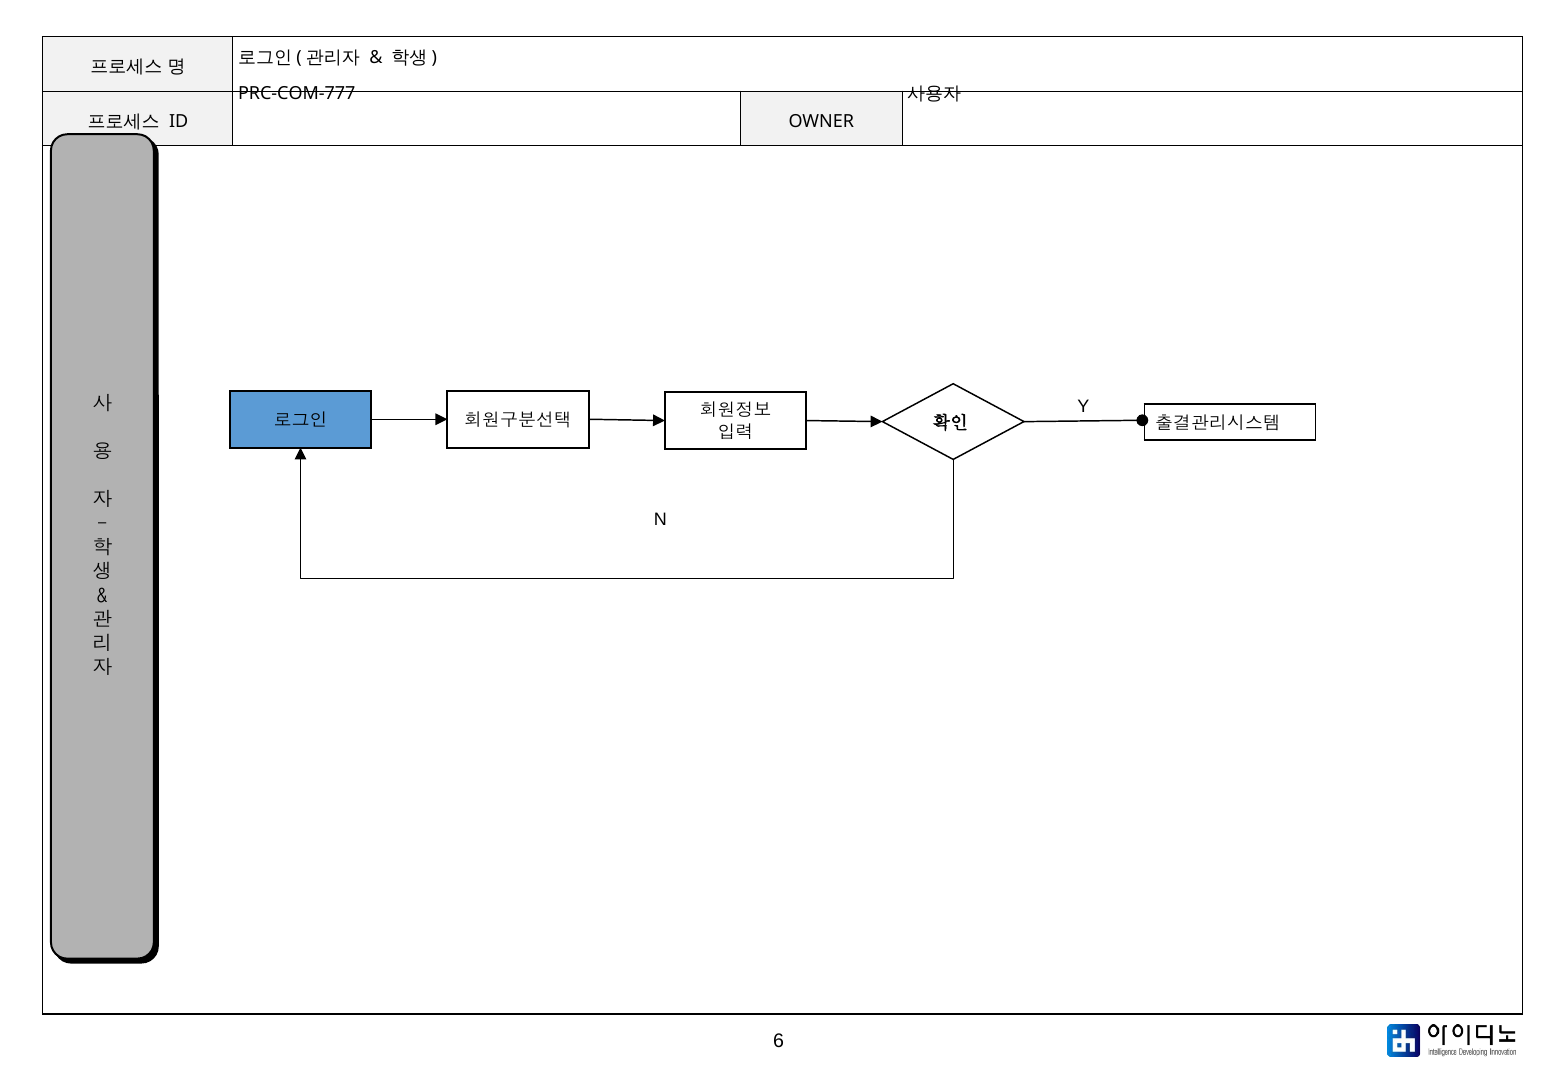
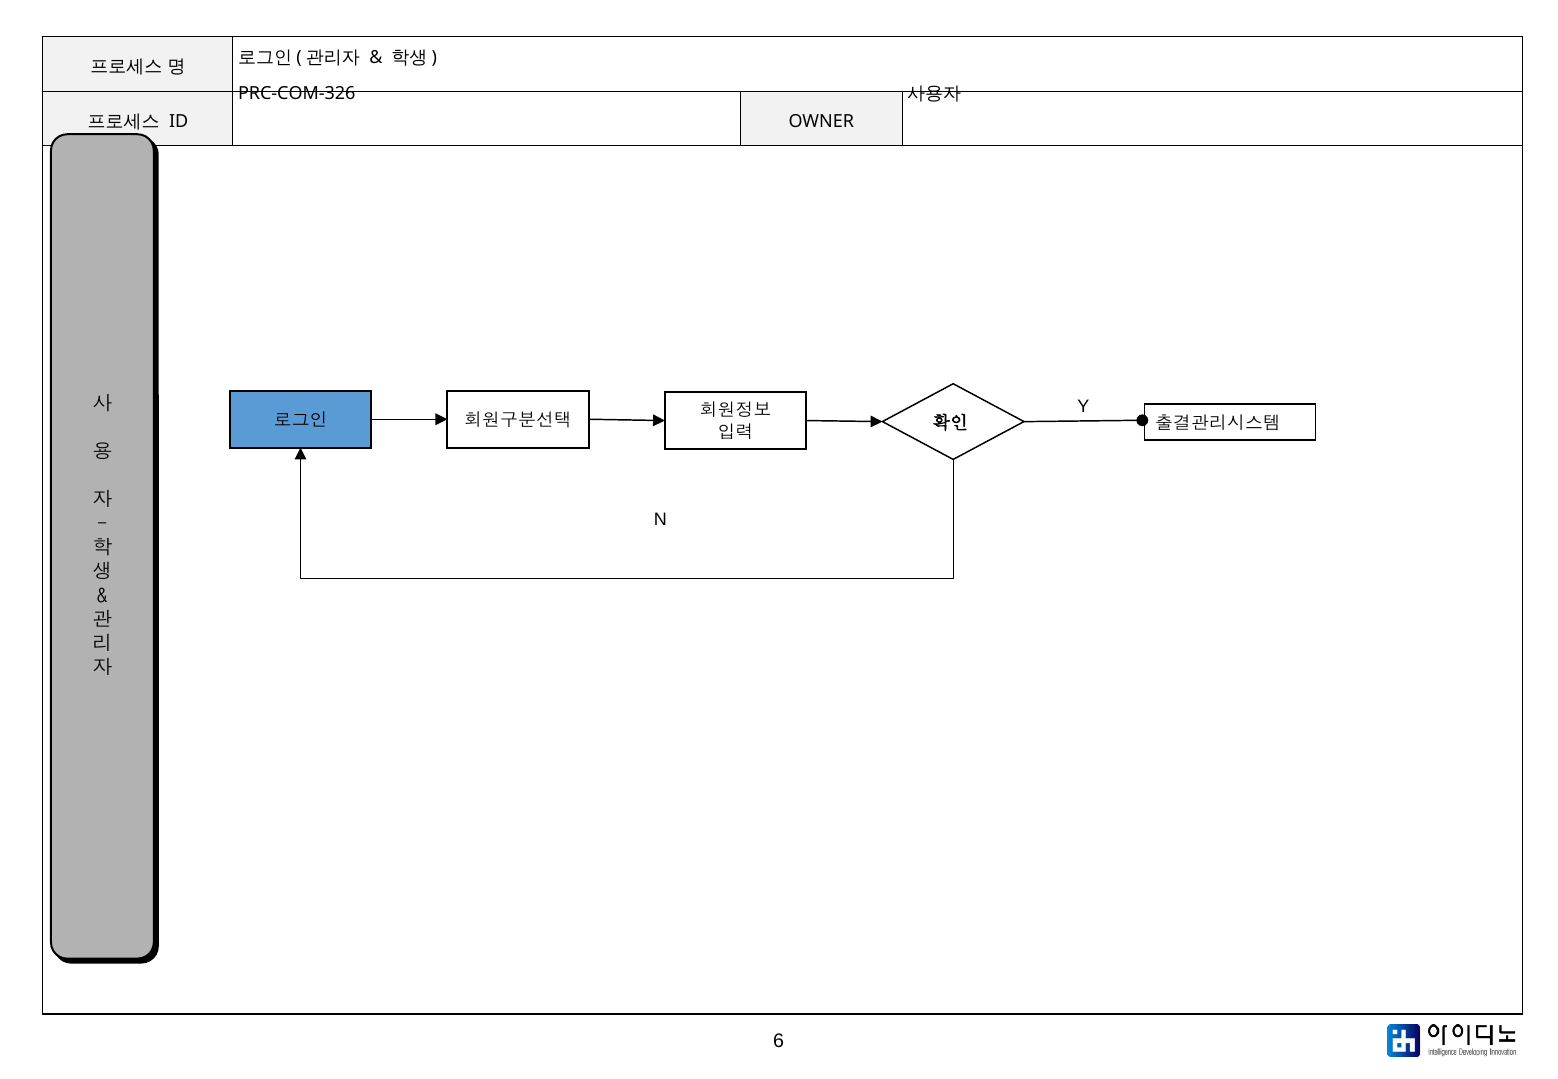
PRC-COM-777: PRC-COM-777 -> PRC-COM-326
